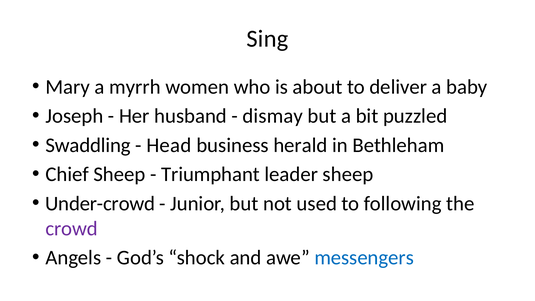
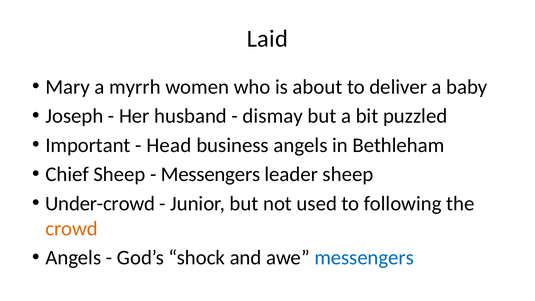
Sing: Sing -> Laid
Swaddling: Swaddling -> Important
business herald: herald -> angels
Triumphant at (210, 174): Triumphant -> Messengers
crowd colour: purple -> orange
